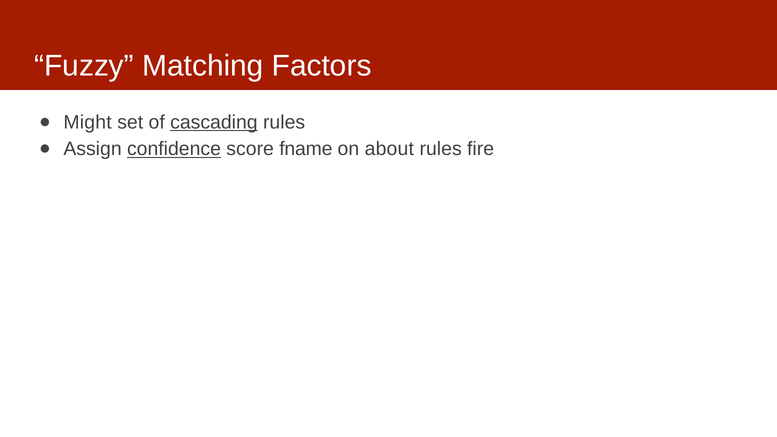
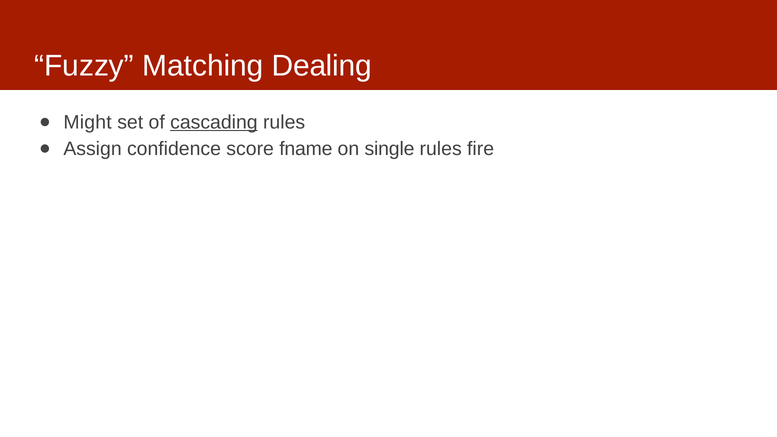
Factors: Factors -> Dealing
confidence underline: present -> none
about: about -> single
